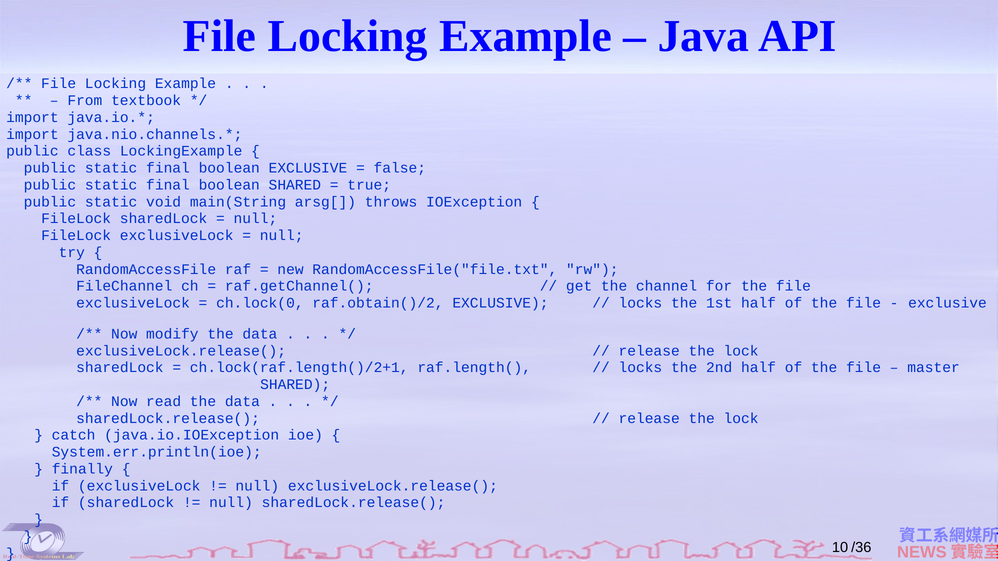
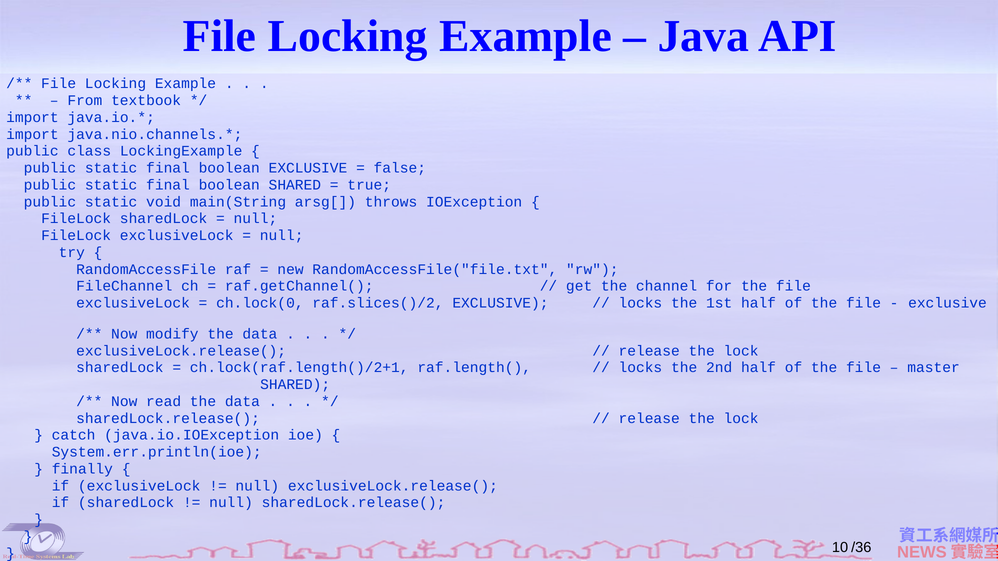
raf.obtain()/2: raf.obtain()/2 -> raf.slices()/2
